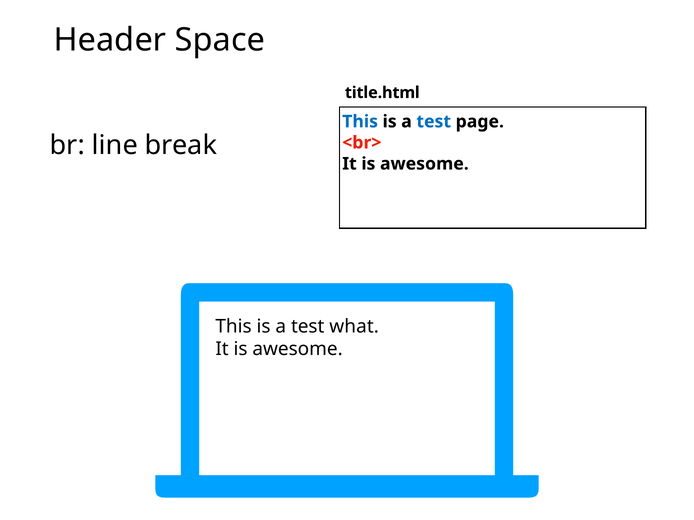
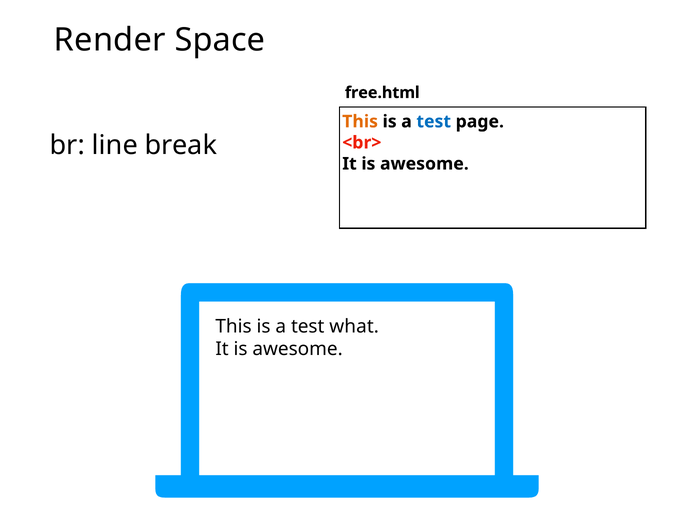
Header: Header -> Render
title.html: title.html -> free.html
This at (360, 122) colour: blue -> orange
